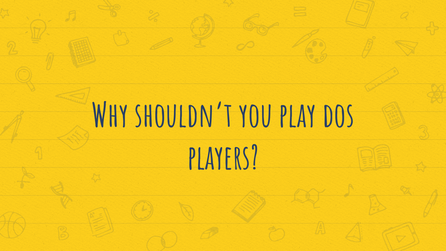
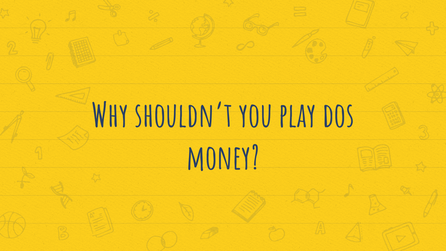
players: players -> money
